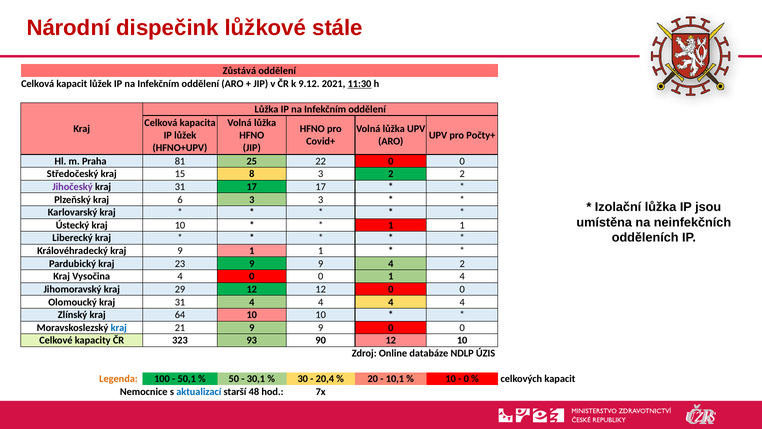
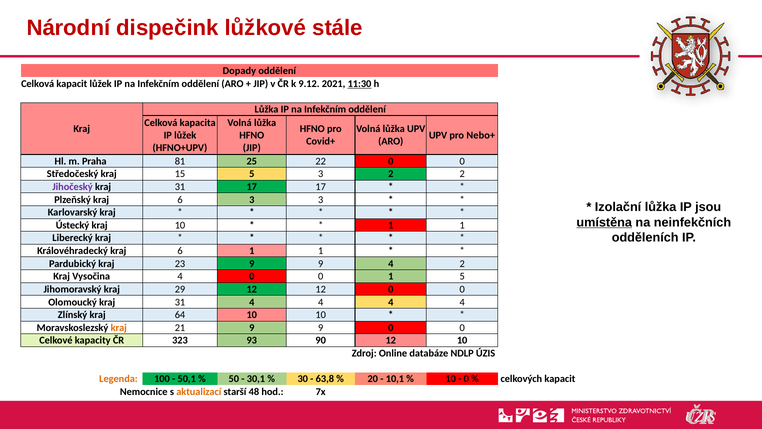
Zůstává: Zůstává -> Dopady
Počty+: Počty+ -> Nebo+
15 8: 8 -> 5
umístěna underline: none -> present
Královéhradecký kraj 9: 9 -> 6
1 4: 4 -> 5
kraj at (119, 327) colour: blue -> orange
20,4: 20,4 -> 63,8
aktualizací colour: blue -> orange
